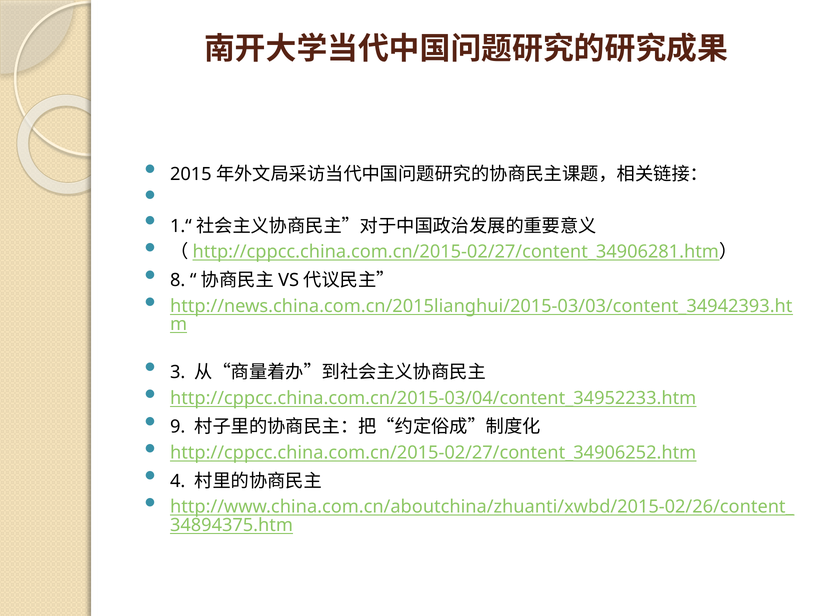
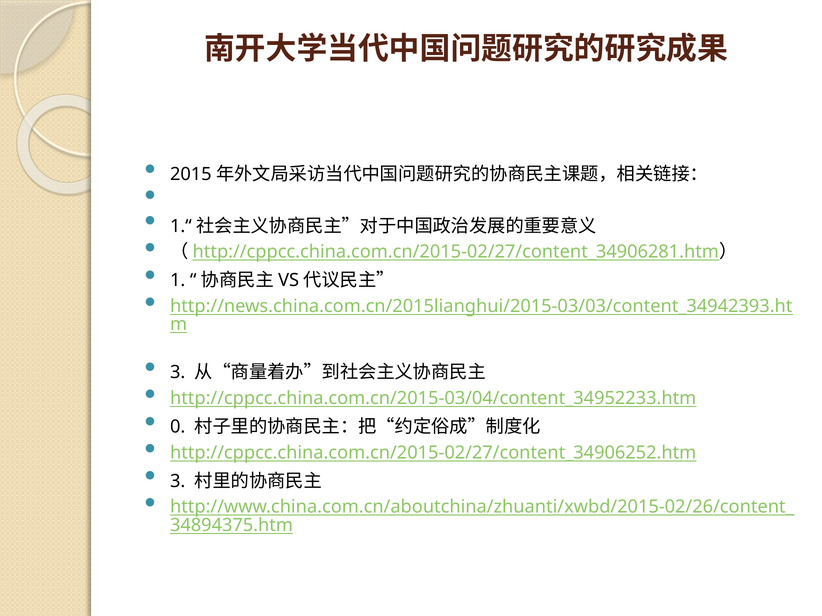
8: 8 -> 1
9: 9 -> 0
4 at (178, 481): 4 -> 3
